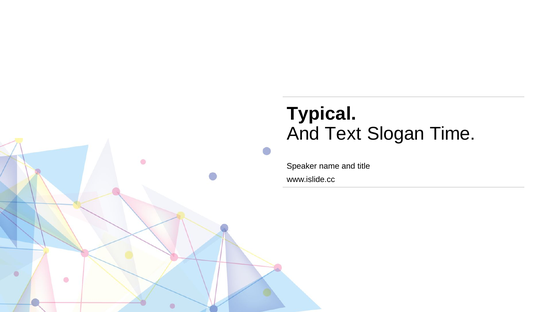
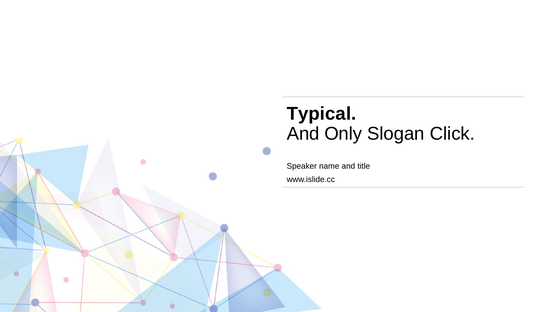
Text: Text -> Only
Time: Time -> Click
